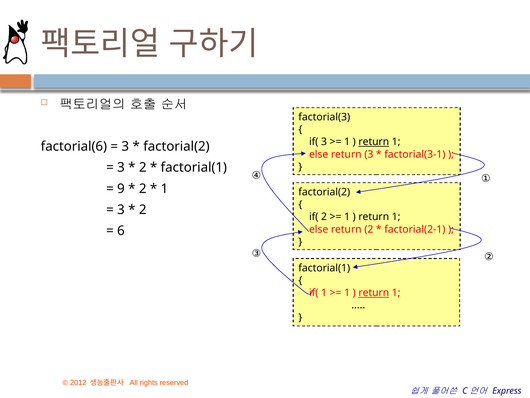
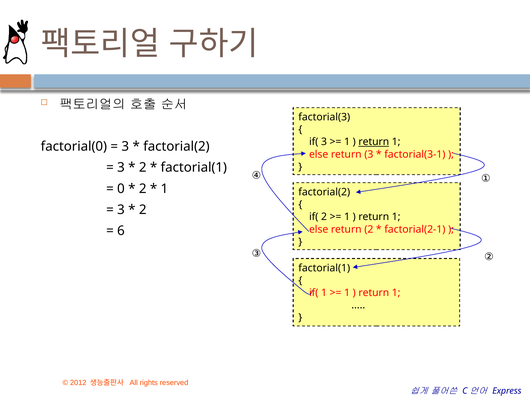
factorial(6: factorial(6 -> factorial(0
9: 9 -> 0
return at (374, 292) underline: present -> none
